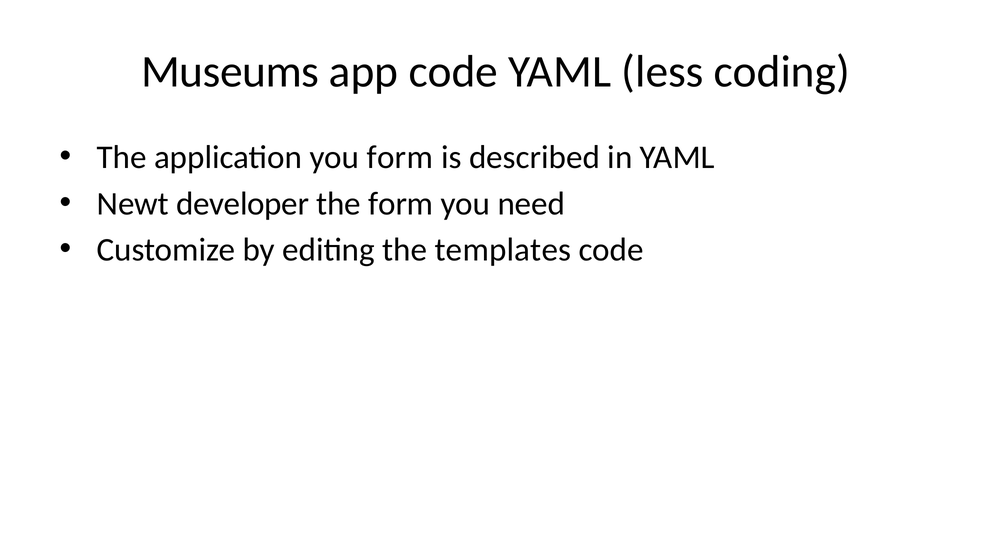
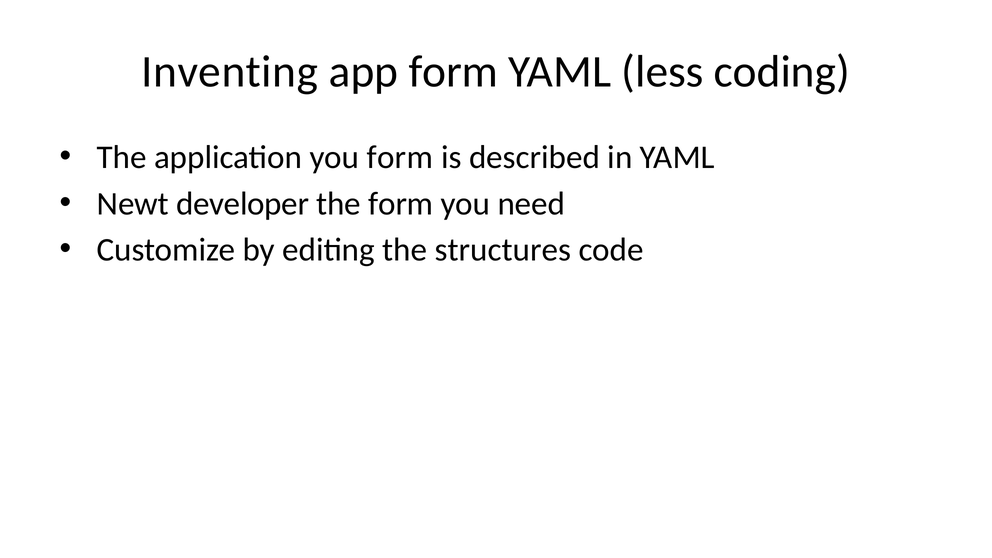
Museums: Museums -> Inventing
app code: code -> form
templates: templates -> structures
